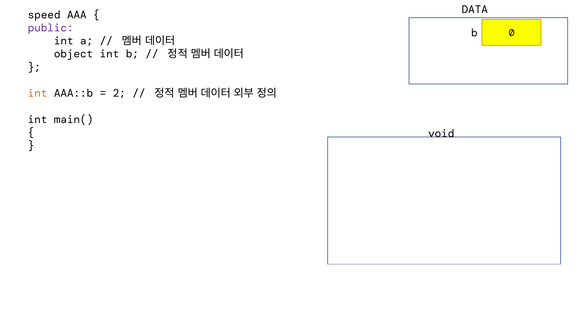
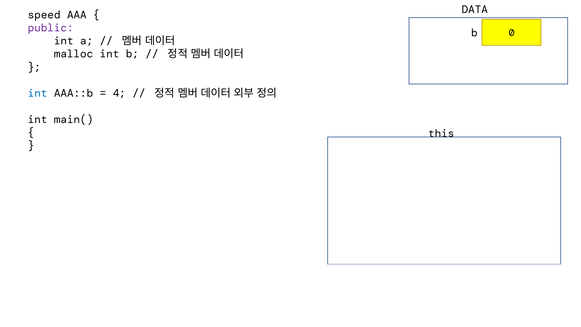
object: object -> malloc
int at (38, 93) colour: orange -> blue
2: 2 -> 4
void: void -> this
